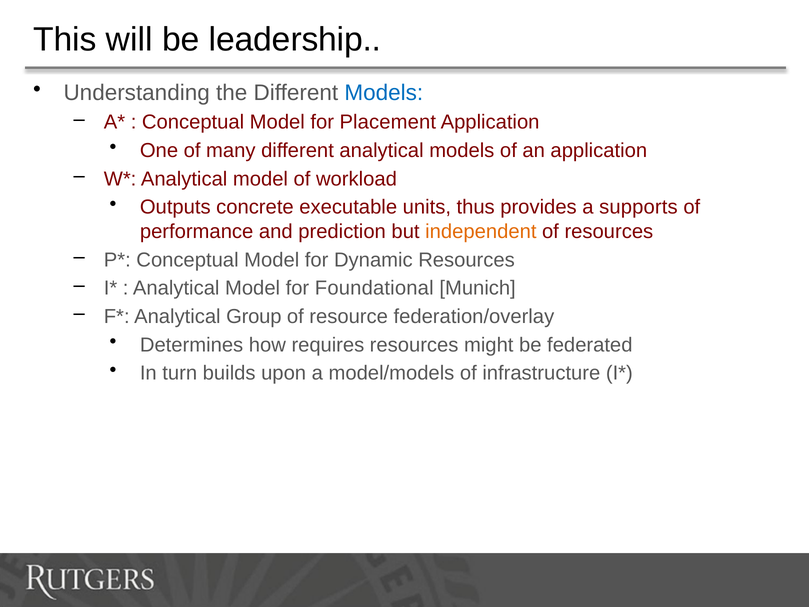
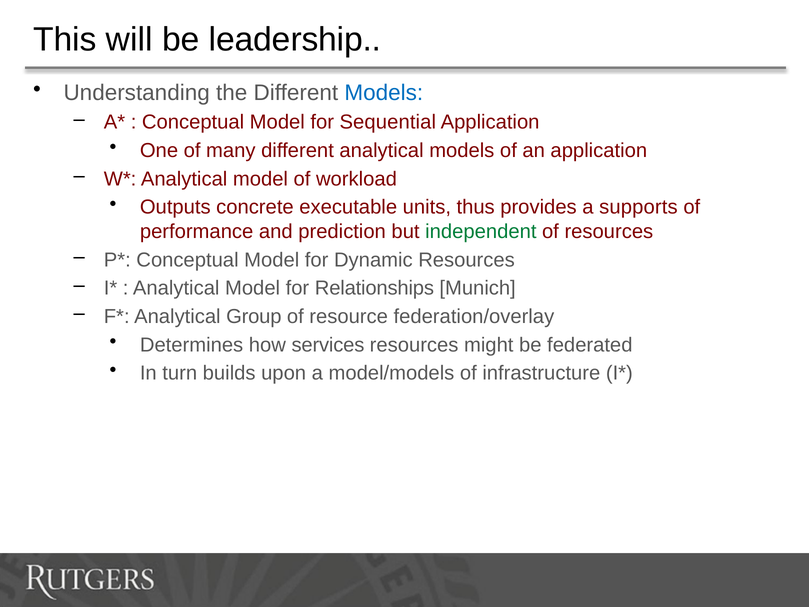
Placement: Placement -> Sequential
independent colour: orange -> green
Foundational: Foundational -> Relationships
requires: requires -> services
